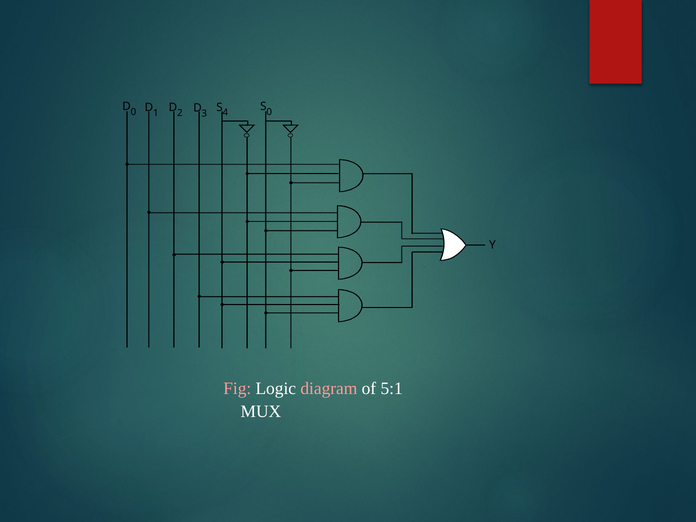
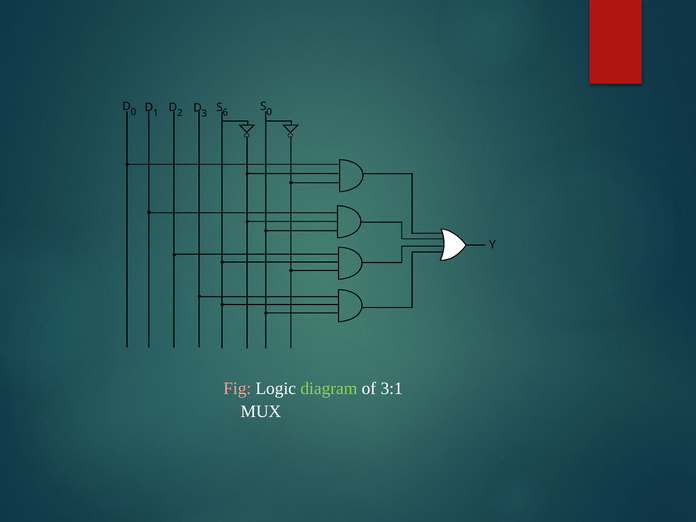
4: 4 -> 6
diagram colour: pink -> light green
5:1: 5:1 -> 3:1
